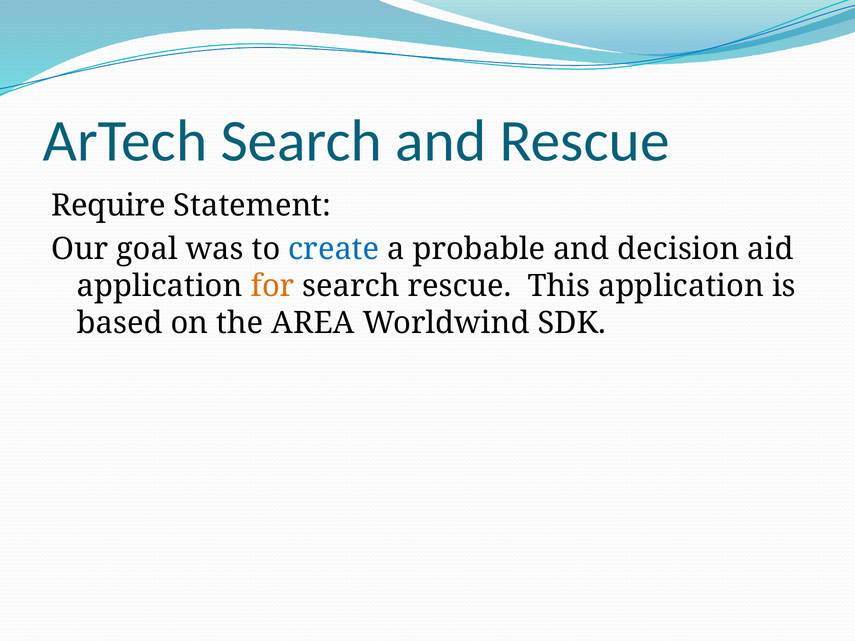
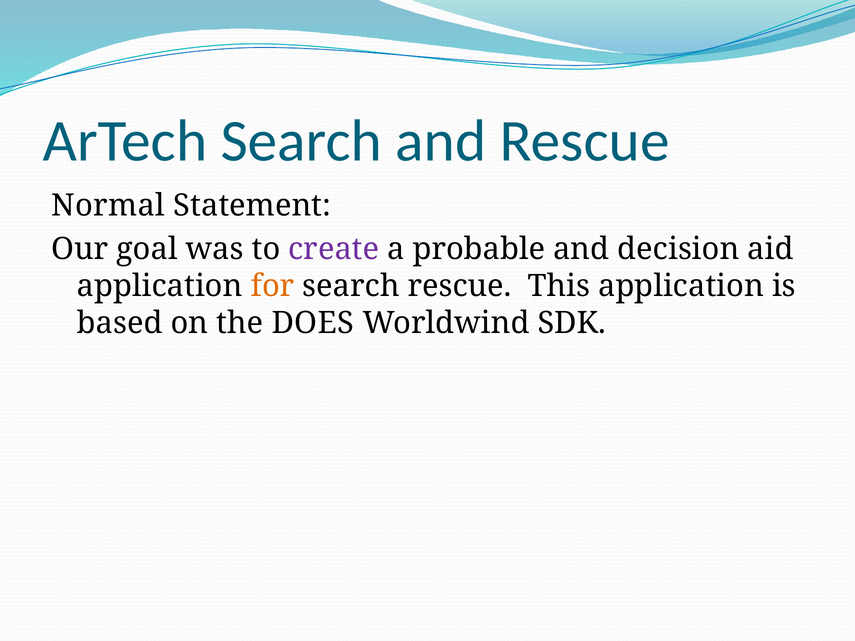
Require: Require -> Normal
create colour: blue -> purple
AREA: AREA -> DOES
